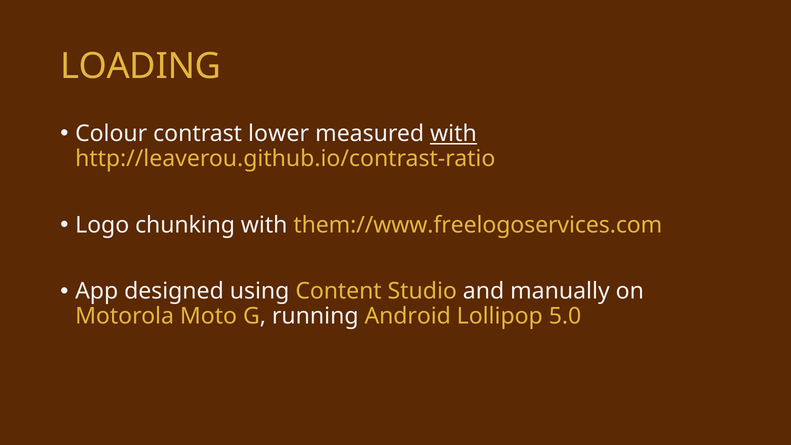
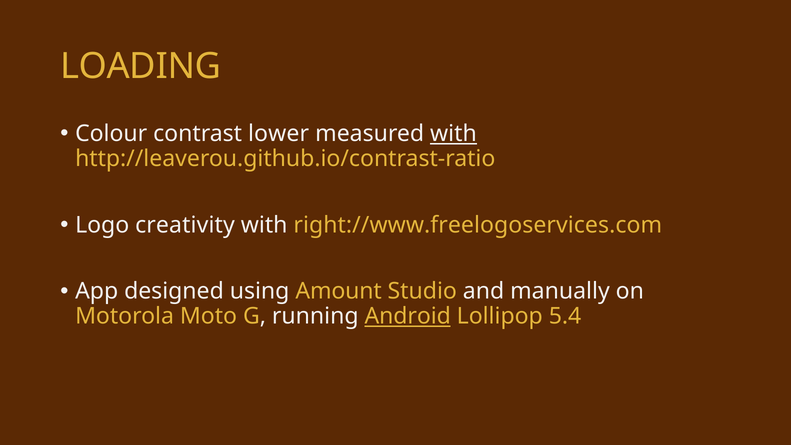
chunking: chunking -> creativity
them://www.freelogoservices.com: them://www.freelogoservices.com -> right://www.freelogoservices.com
Content: Content -> Amount
Android underline: none -> present
5.0: 5.0 -> 5.4
